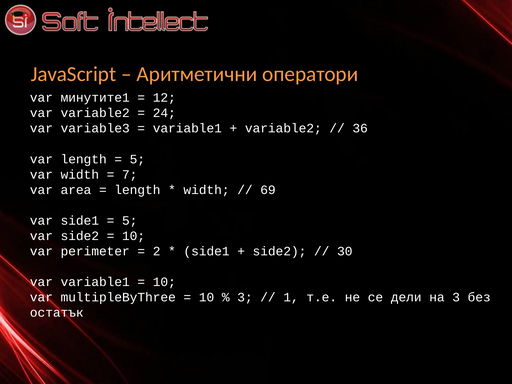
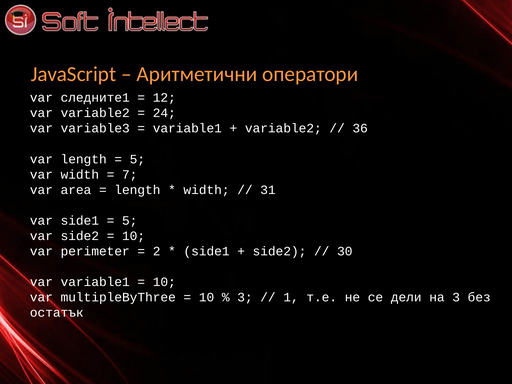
минутите1: минутите1 -> следните1
69: 69 -> 31
